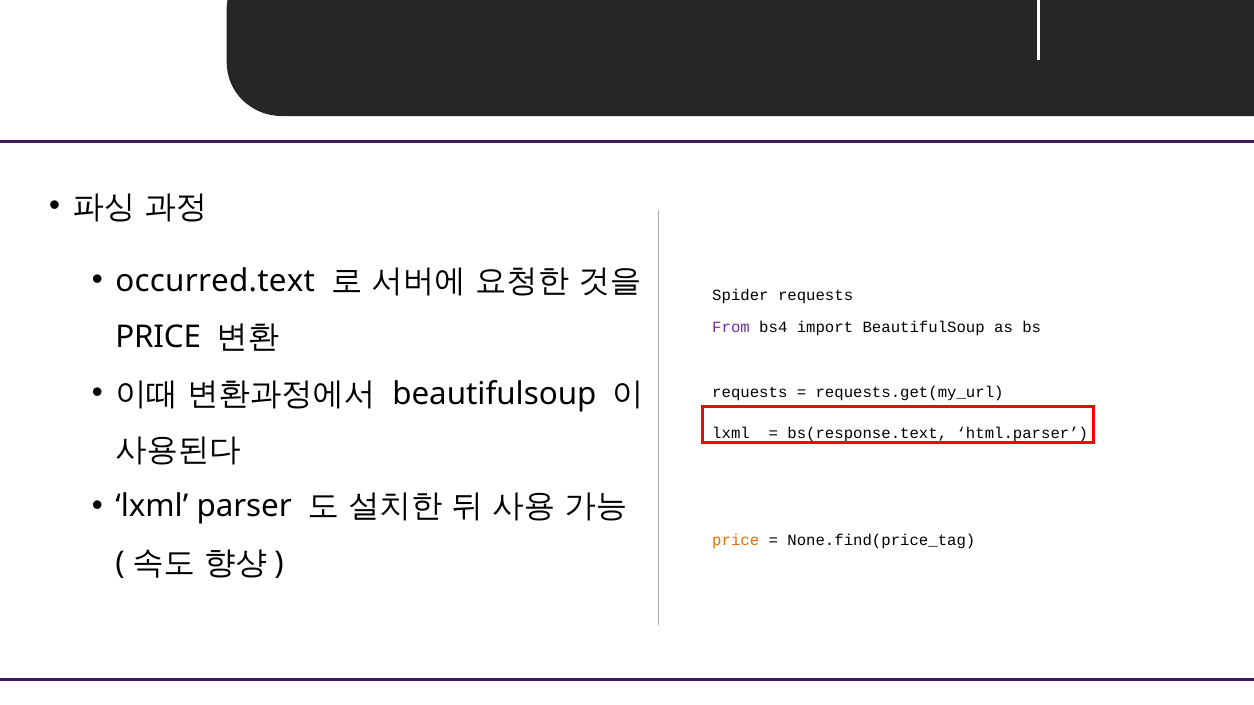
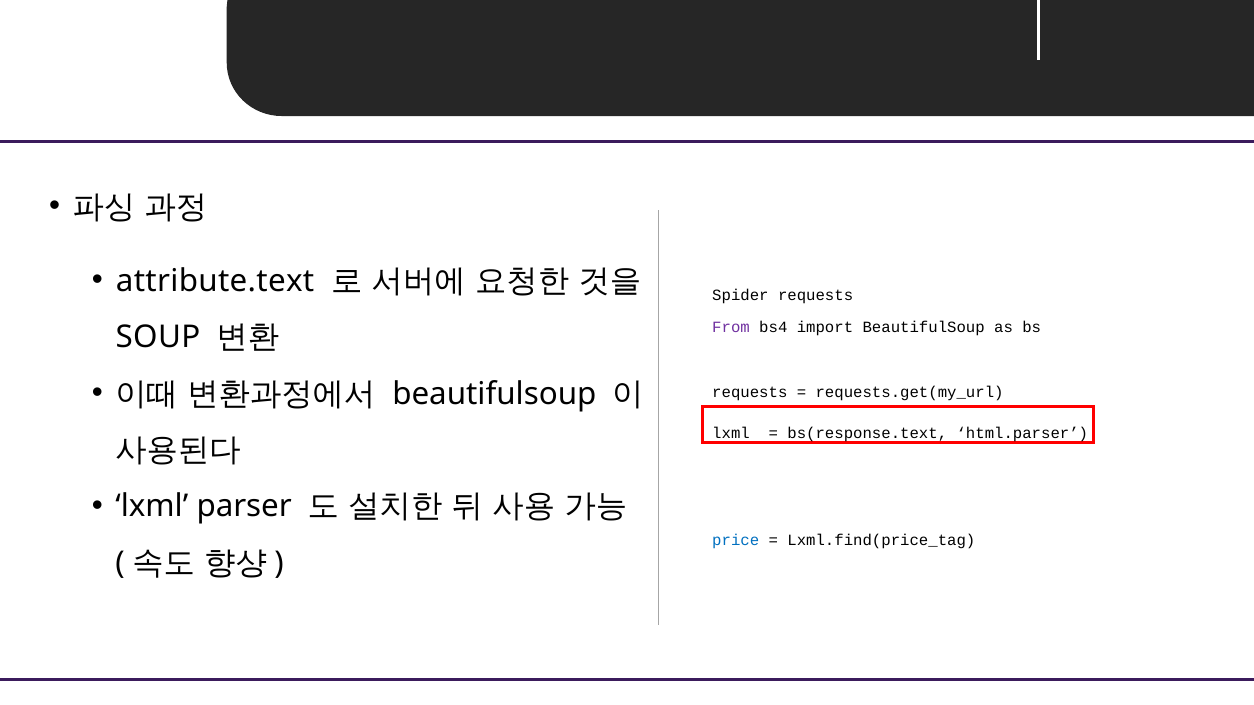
occurred.text: occurred.text -> attribute.text
PRICE at (158, 338): PRICE -> SOUP
price at (736, 540) colour: orange -> blue
None.find(price_tag: None.find(price_tag -> Lxml.find(price_tag
